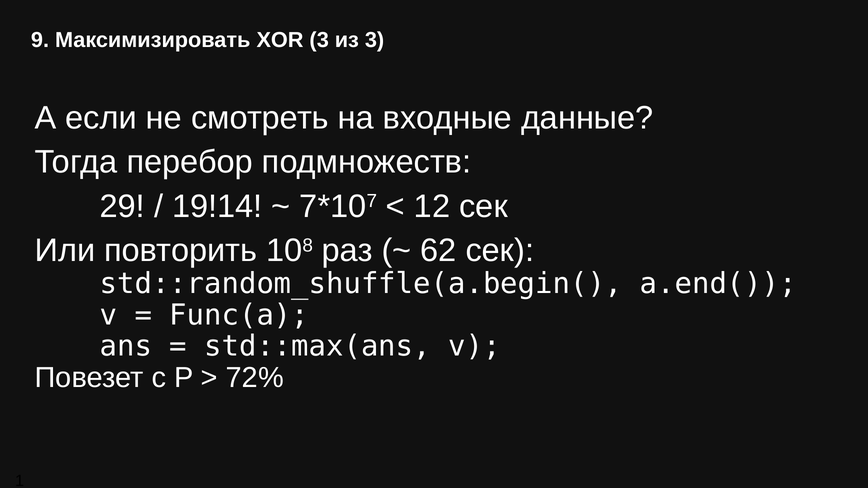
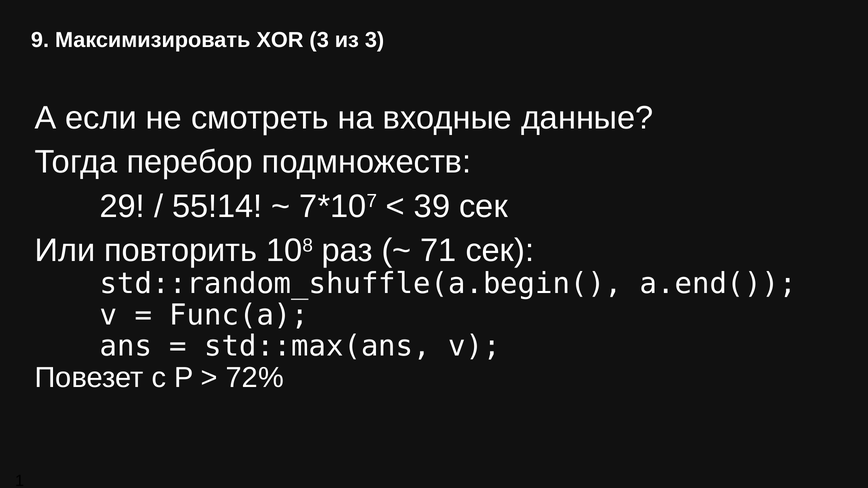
19!14: 19!14 -> 55!14
12: 12 -> 39
62: 62 -> 71
